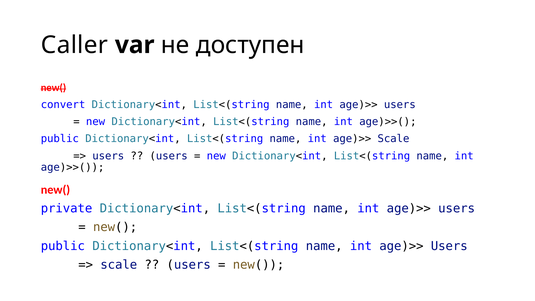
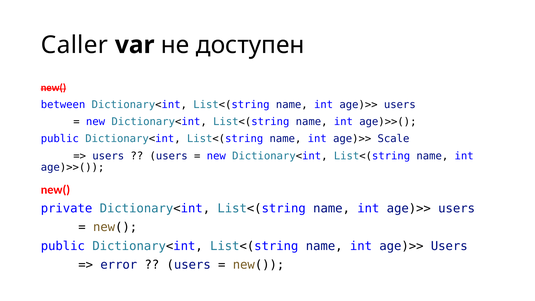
convert: convert -> between
scale at (119, 265): scale -> error
